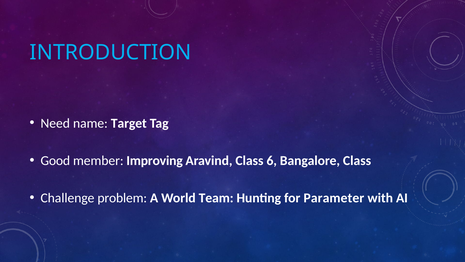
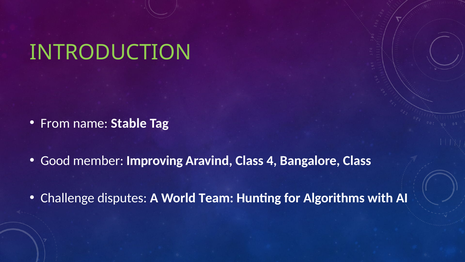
INTRODUCTION colour: light blue -> light green
Need: Need -> From
Target: Target -> Stable
6: 6 -> 4
problem: problem -> disputes
Parameter: Parameter -> Algorithms
